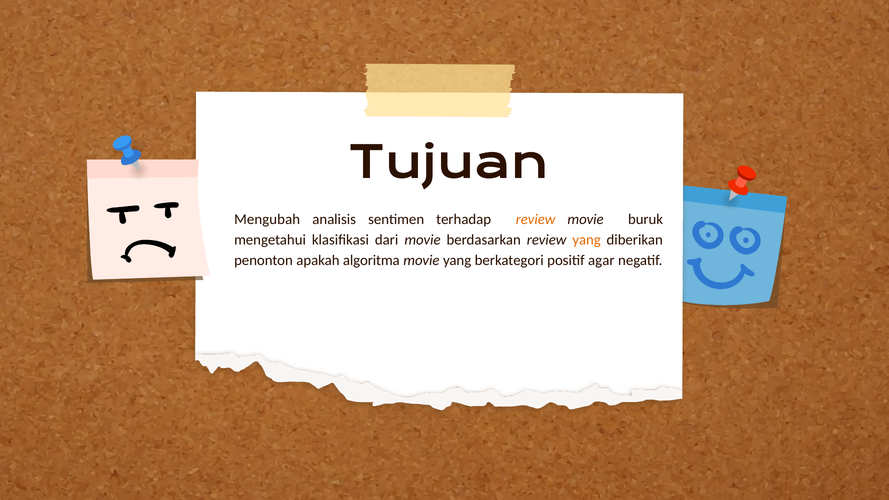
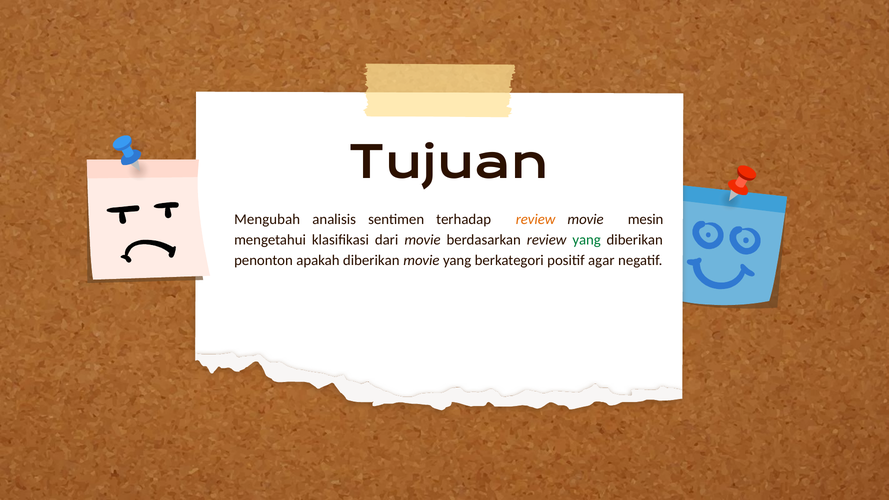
buruk: buruk -> mesin
yang at (587, 240) colour: orange -> green
apakah algoritma: algoritma -> diberikan
